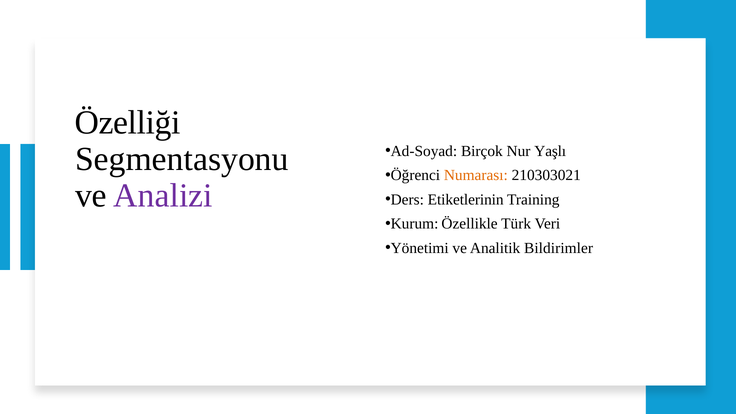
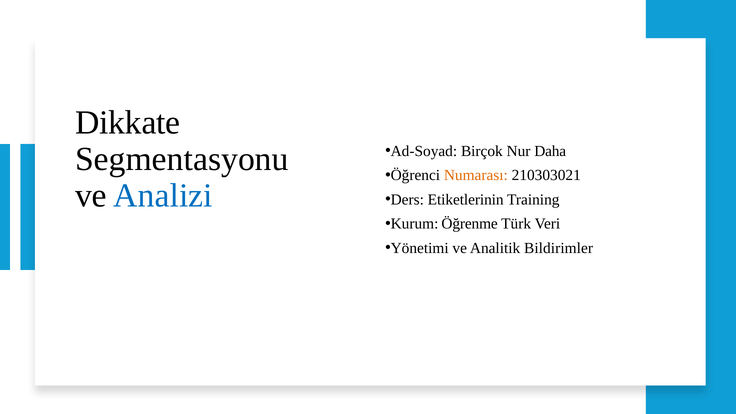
Özelliği: Özelliği -> Dikkate
Yaşlı: Yaşlı -> Daha
Analizi colour: purple -> blue
Özellikle: Özellikle -> Öğrenme
